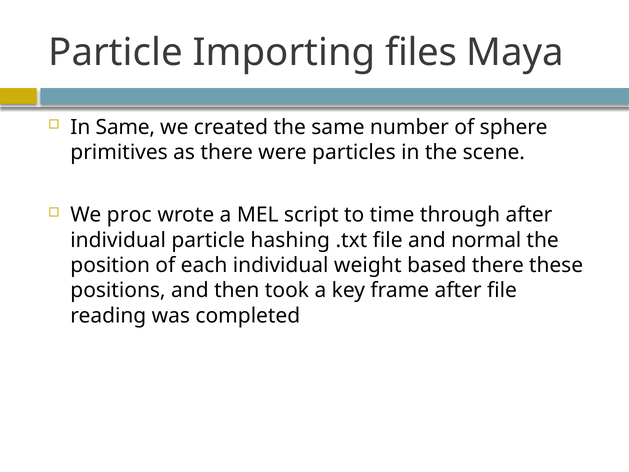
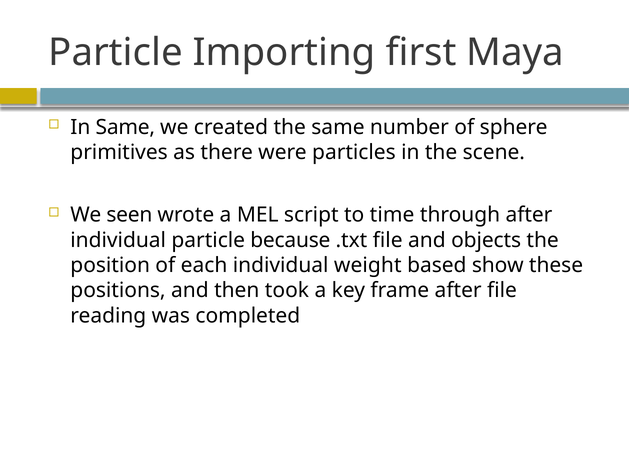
files: files -> first
proc: proc -> seen
hashing: hashing -> because
normal: normal -> objects
based there: there -> show
